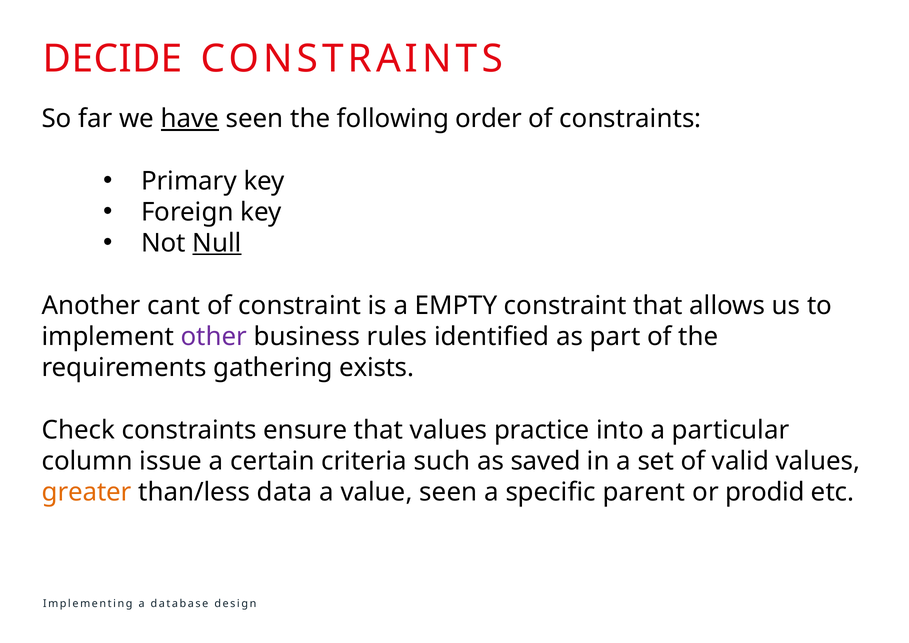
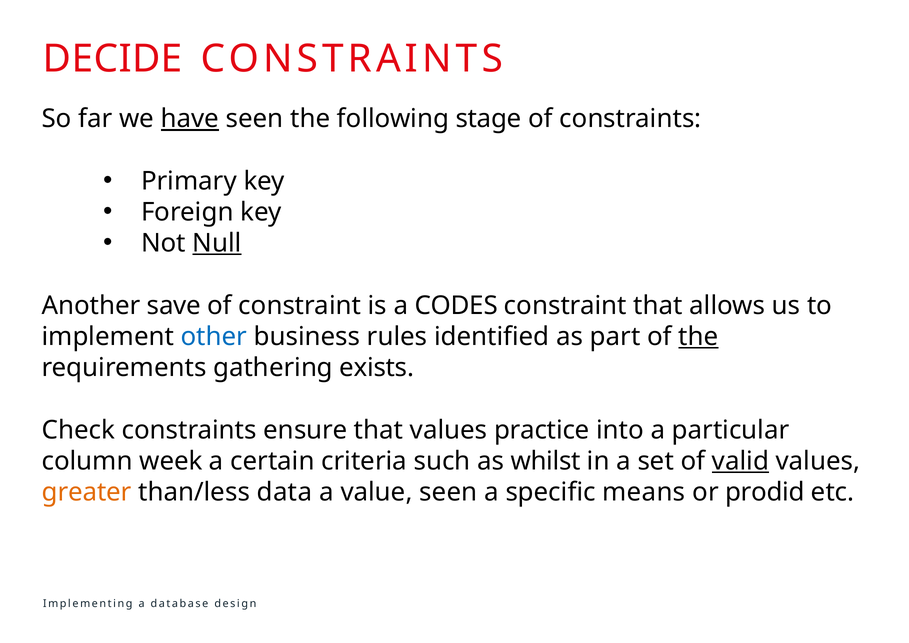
order: order -> stage
cant: cant -> save
EMPTY: EMPTY -> CODES
other colour: purple -> blue
the at (698, 336) underline: none -> present
issue: issue -> week
saved: saved -> whilst
valid underline: none -> present
parent: parent -> means
